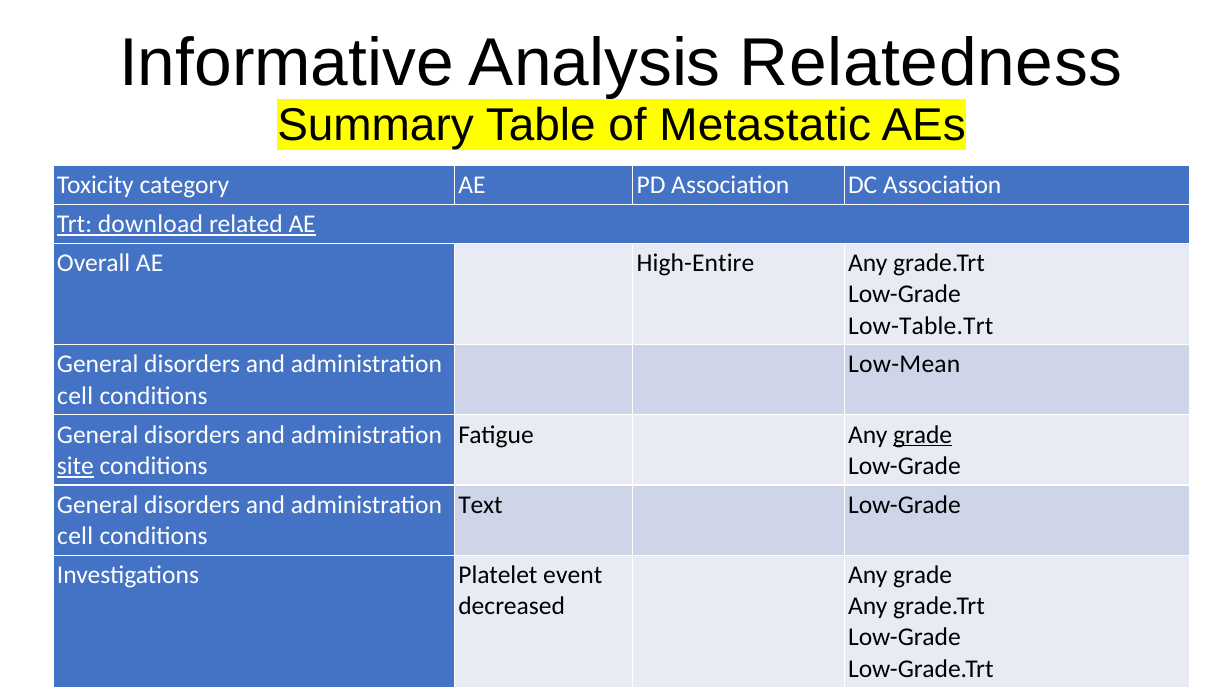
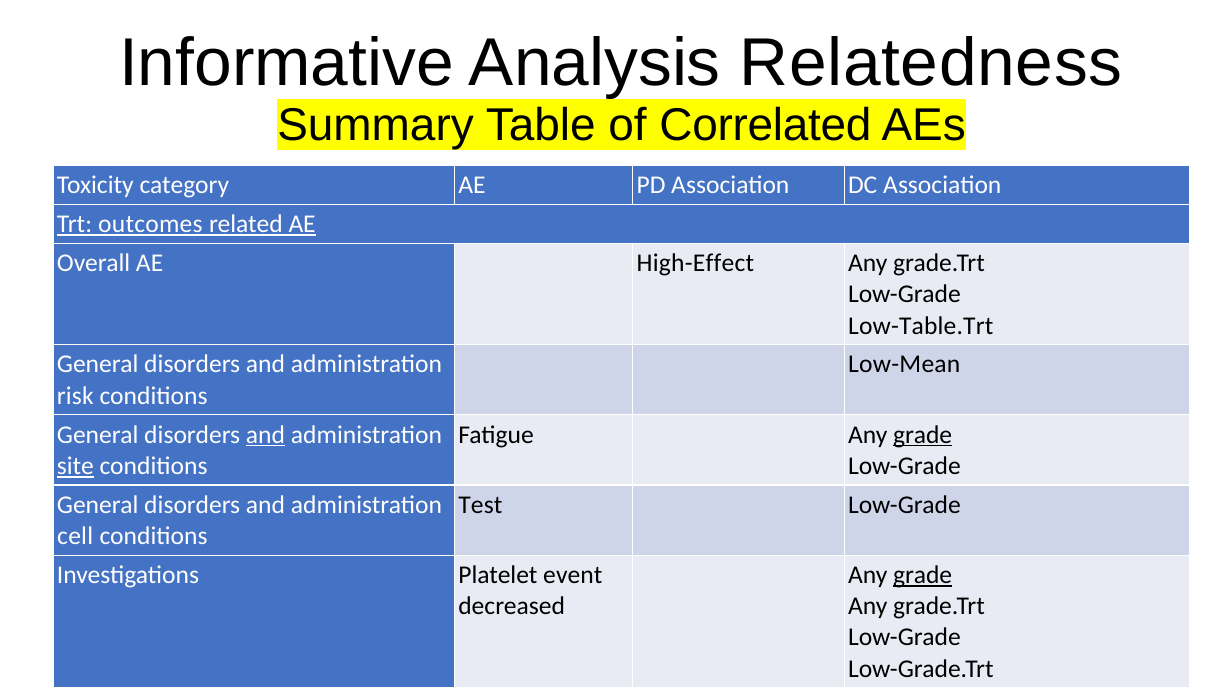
Metastatic: Metastatic -> Correlated
download: download -> outcomes
High-Entire: High-Entire -> High-Effect
cell at (75, 396): cell -> risk
and at (266, 435) underline: none -> present
Text: Text -> Test
grade at (923, 575) underline: none -> present
